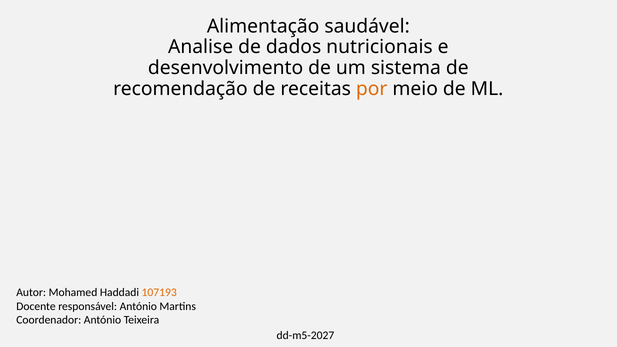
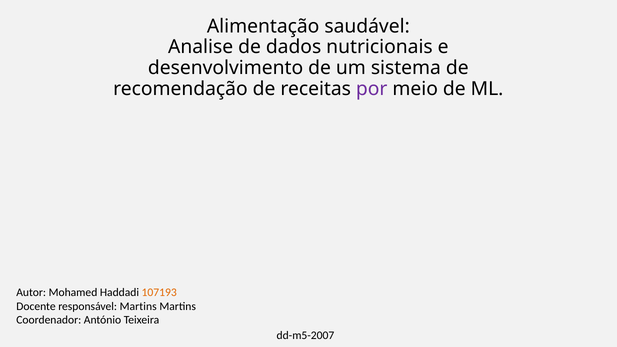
por colour: orange -> purple
responsável António: António -> Martins
dd-m5-2027: dd-m5-2027 -> dd-m5-2007
